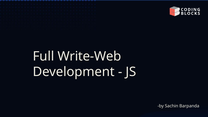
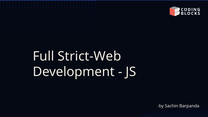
Write-Web: Write-Web -> Strict-Web
